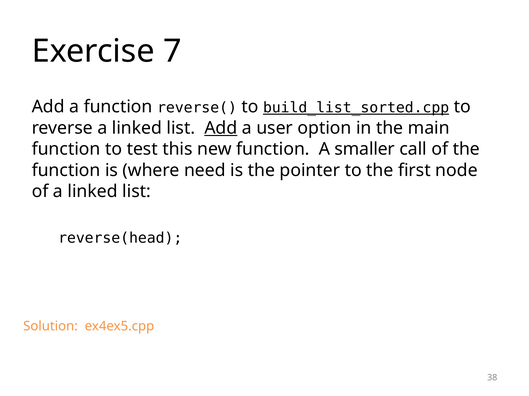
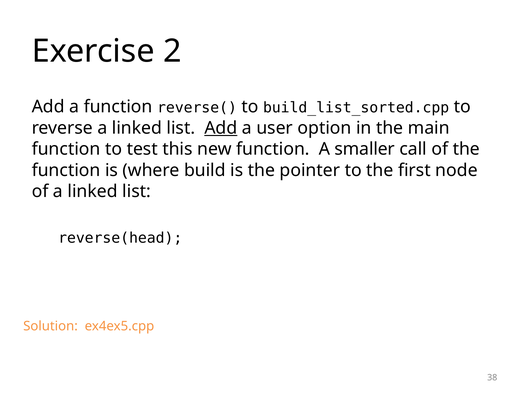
7: 7 -> 2
build_list_sorted.cpp underline: present -> none
need: need -> build
